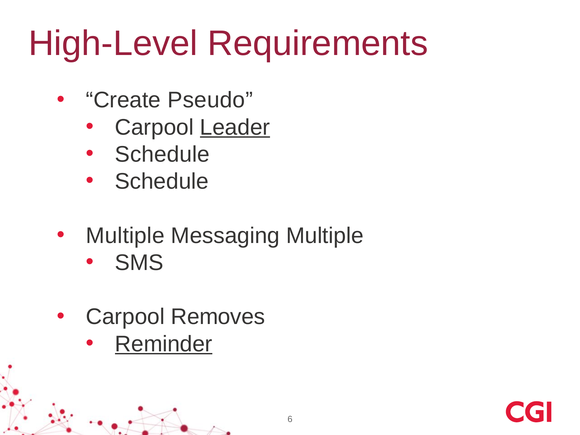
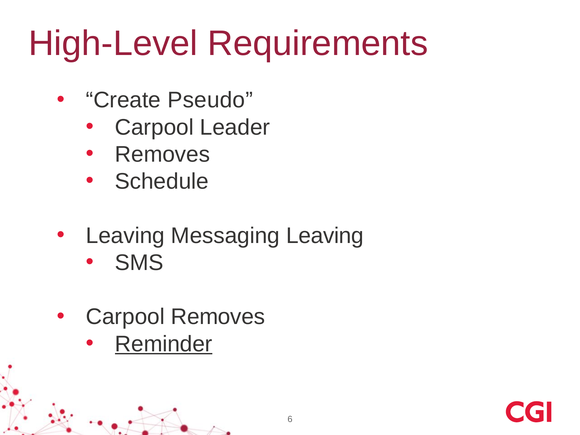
Leader underline: present -> none
Schedule at (162, 154): Schedule -> Removes
Multiple at (125, 236): Multiple -> Leaving
Messaging Multiple: Multiple -> Leaving
